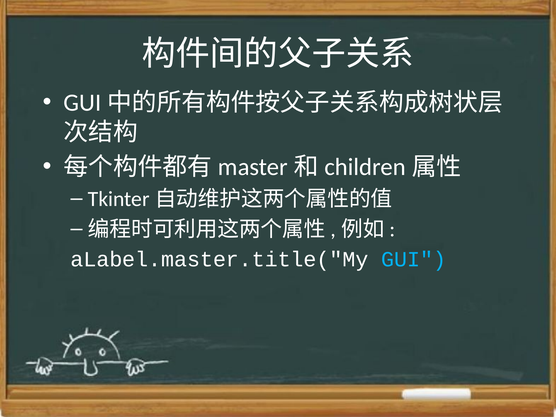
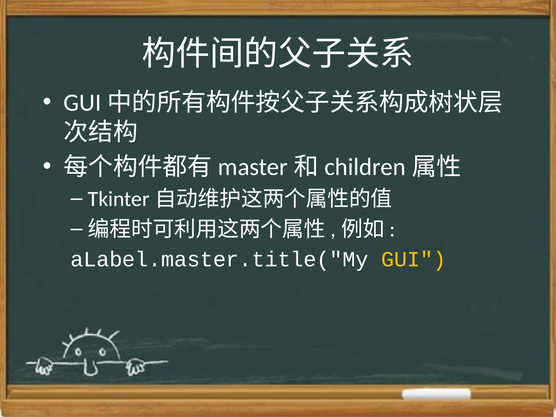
GUI colour: light blue -> yellow
